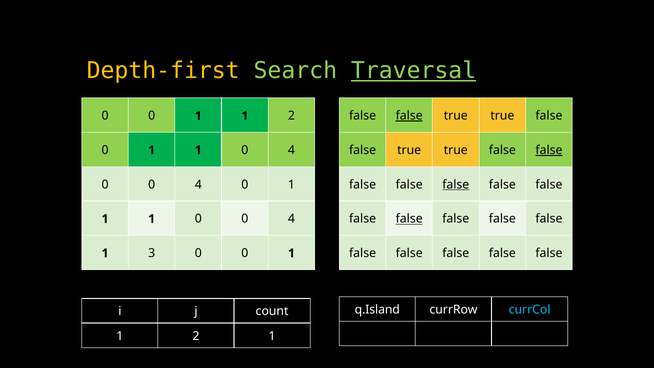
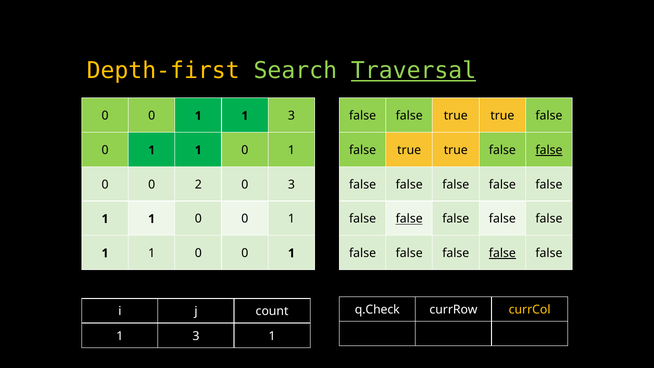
1 1 2: 2 -> 3
false at (409, 116) underline: present -> none
1 0 4: 4 -> 1
4 at (198, 184): 4 -> 2
1 at (291, 184): 1 -> 3
false at (456, 184) underline: present -> none
4 at (291, 219): 4 -> 1
false at (502, 253) underline: none -> present
3 at (152, 253): 3 -> 1
q.Island: q.Island -> q.Check
currCol colour: light blue -> yellow
2 at (196, 336): 2 -> 3
